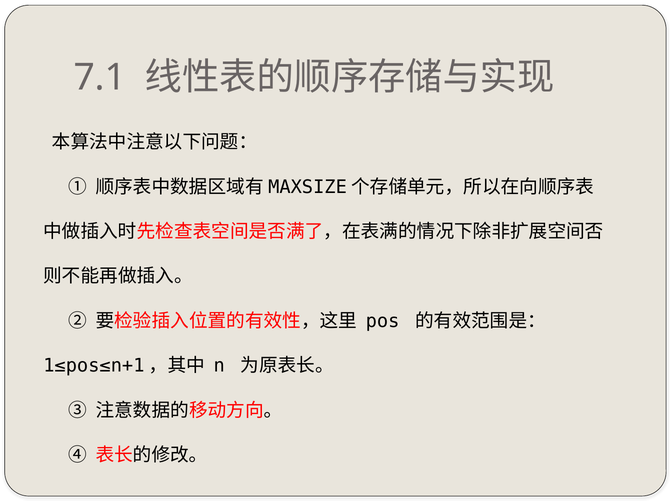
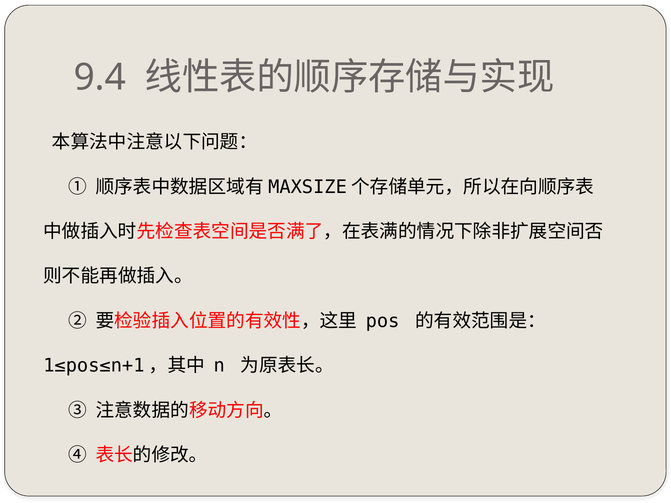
7.1: 7.1 -> 9.4
